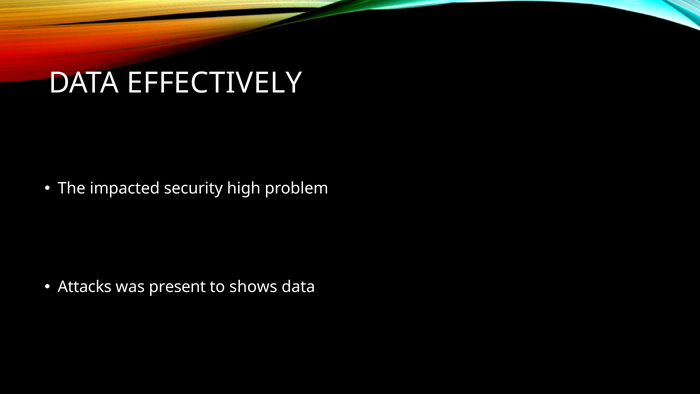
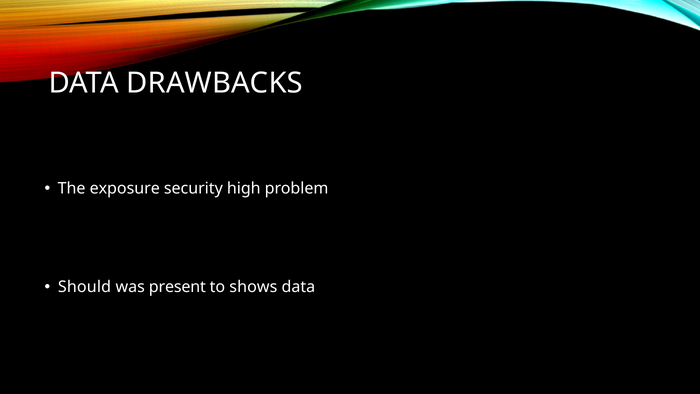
EFFECTIVELY: EFFECTIVELY -> DRAWBACKS
impacted: impacted -> exposure
Attacks: Attacks -> Should
